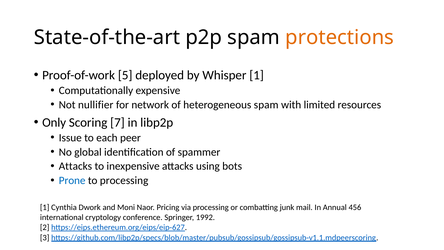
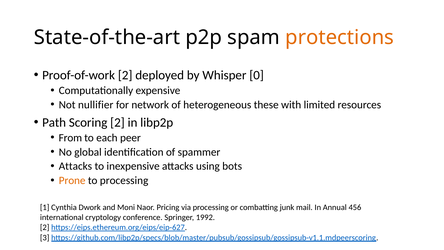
Proof-of-work 5: 5 -> 2
Whisper 1: 1 -> 0
heterogeneous spam: spam -> these
Only: Only -> Path
Scoring 7: 7 -> 2
Issue: Issue -> From
Prone colour: blue -> orange
